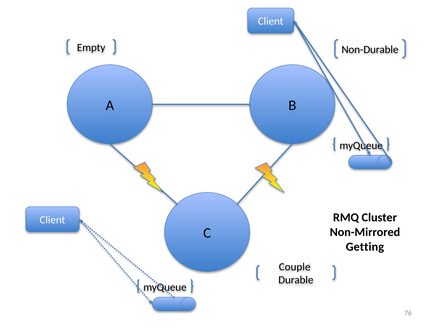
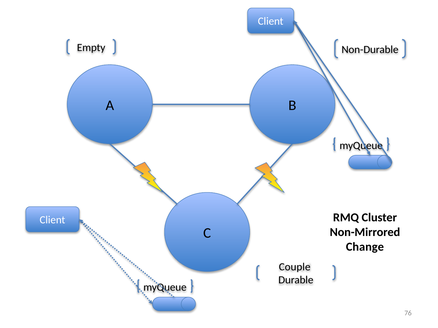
Getting: Getting -> Change
